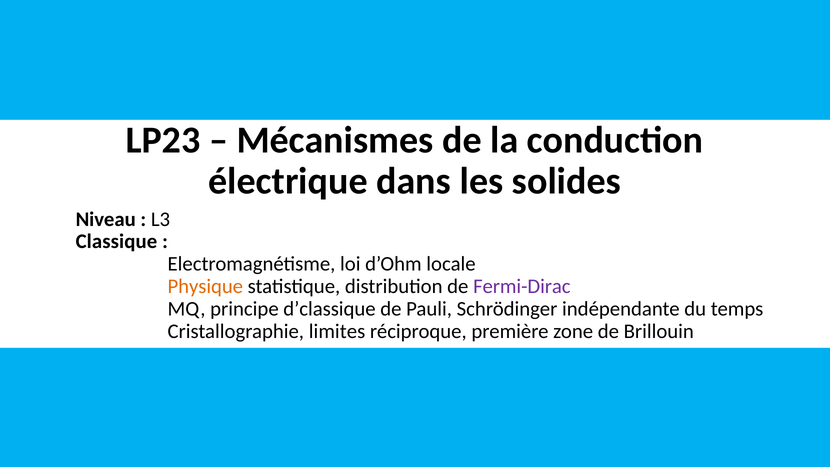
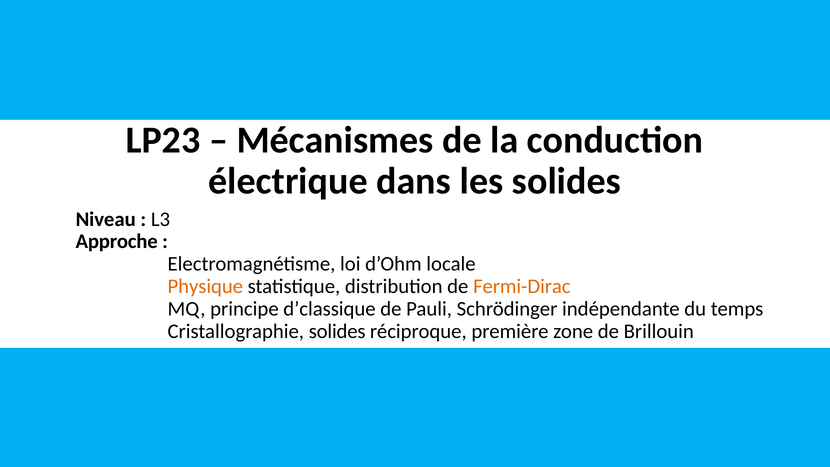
Classique: Classique -> Approche
Fermi-Dirac colour: purple -> orange
Cristallographie limites: limites -> solides
